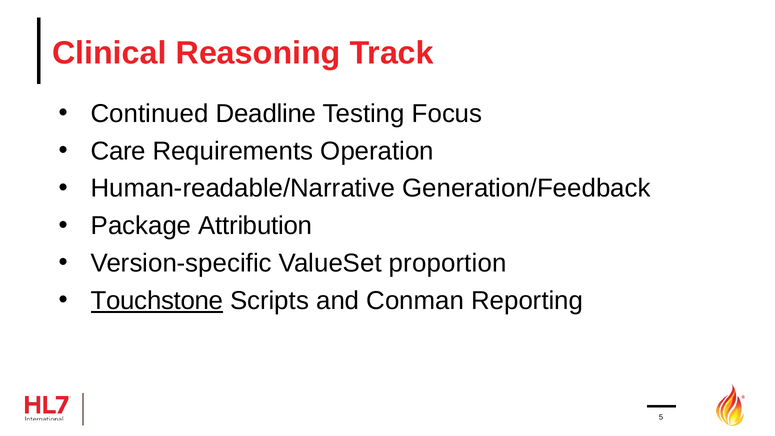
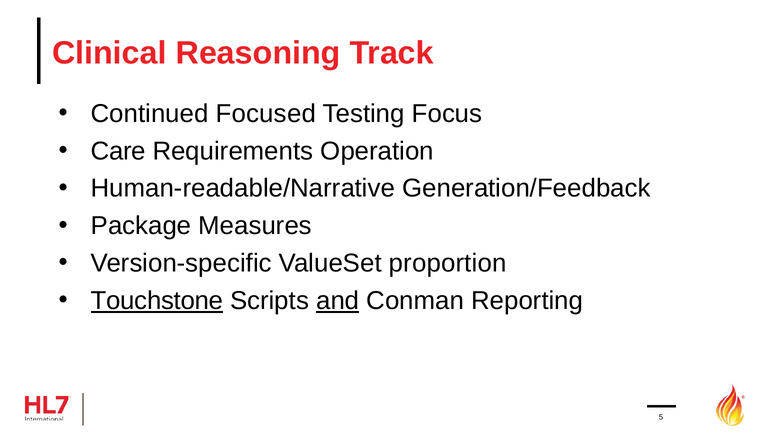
Deadline: Deadline -> Focused
Attribution: Attribution -> Measures
and underline: none -> present
